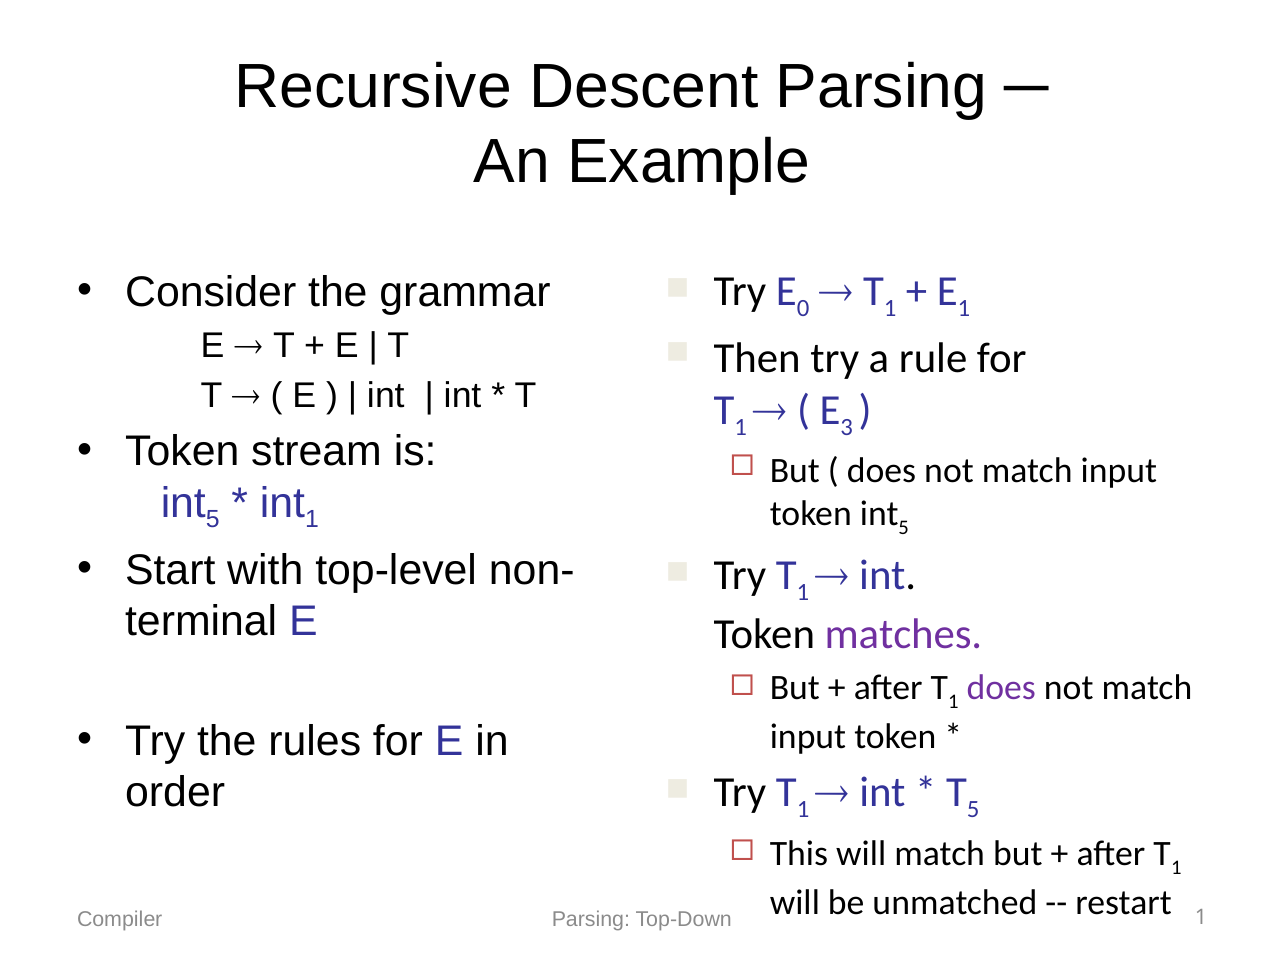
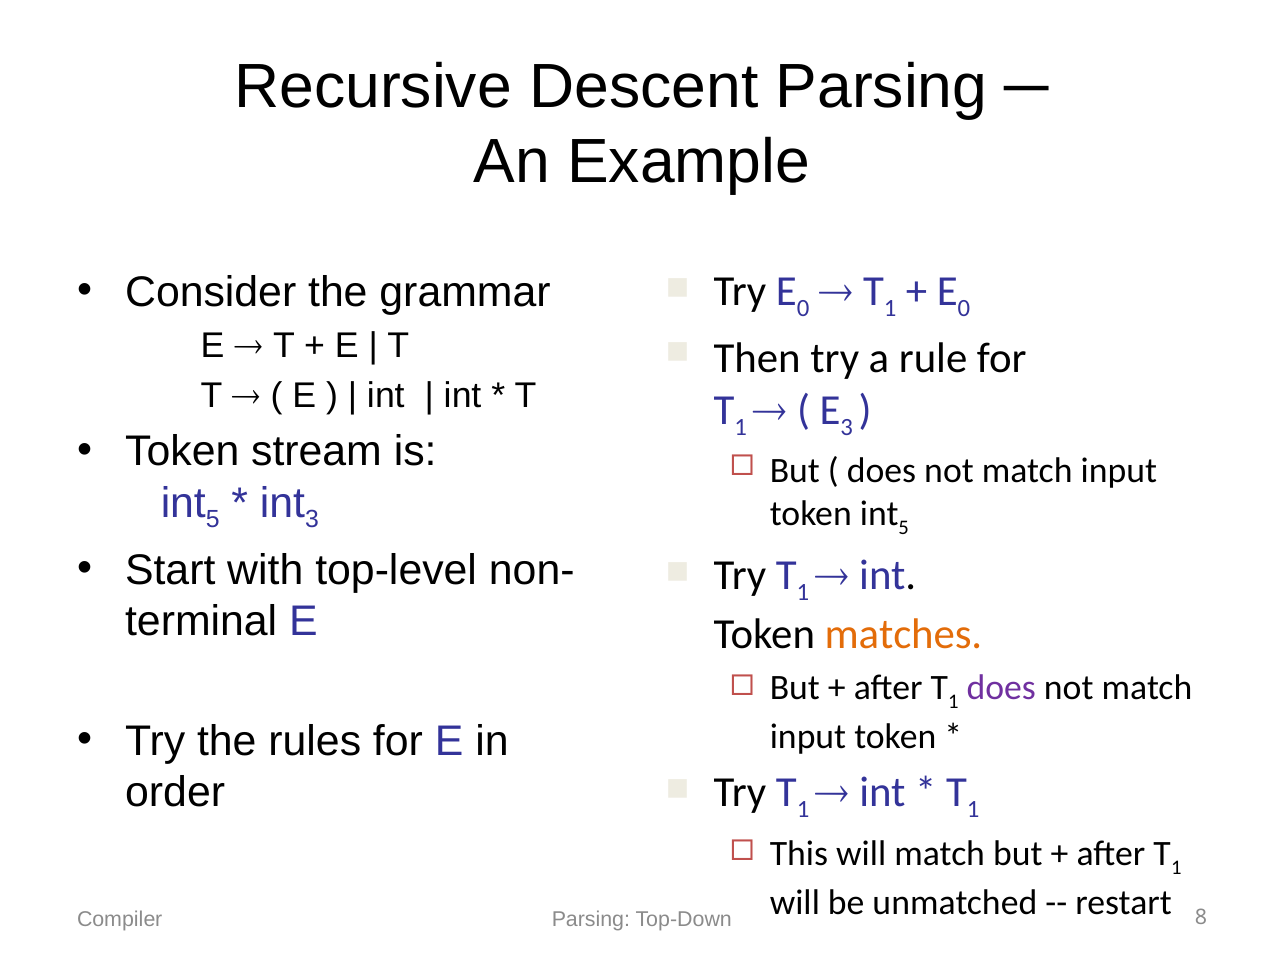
1 at (964, 308): 1 -> 0
int 1: 1 -> 3
matches colour: purple -> orange
5 at (973, 809): 5 -> 1
Top-Down 1: 1 -> 8
